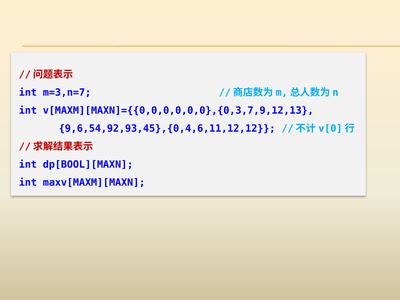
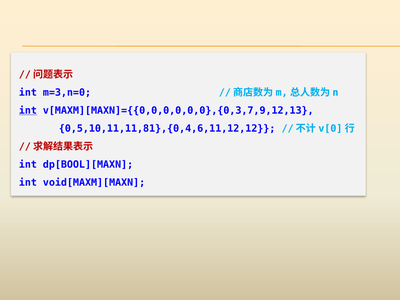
m=3,n=7: m=3,n=7 -> m=3,n=0
int at (28, 111) underline: none -> present
9,6,54,92,93,45},{0,4,6,11,12,12: 9,6,54,92,93,45},{0,4,6,11,12,12 -> 0,5,10,11,11,81},{0,4,6,11,12,12
maxv[MAXM][MAXN: maxv[MAXM][MAXN -> void[MAXM][MAXN
